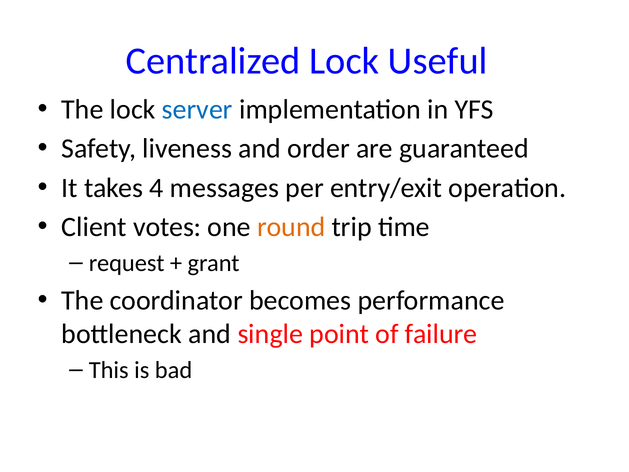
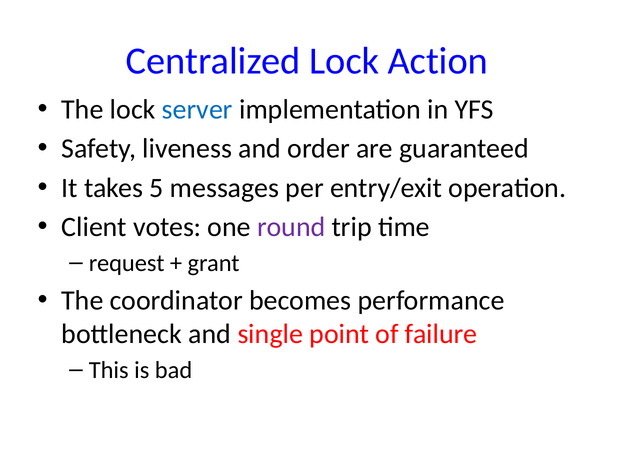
Useful: Useful -> Action
4: 4 -> 5
round colour: orange -> purple
